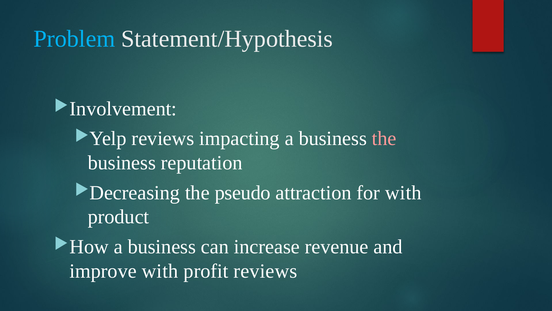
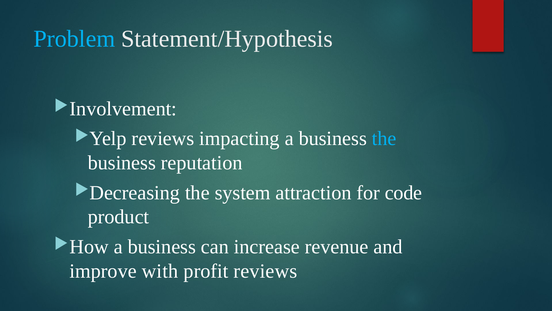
the at (384, 138) colour: pink -> light blue
pseudo: pseudo -> system
for with: with -> code
